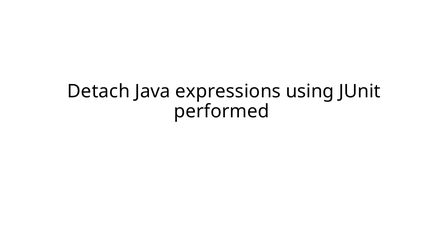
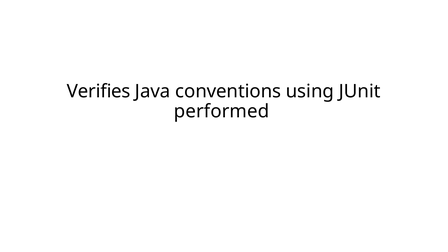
Detach: Detach -> Verifies
expressions: expressions -> conventions
